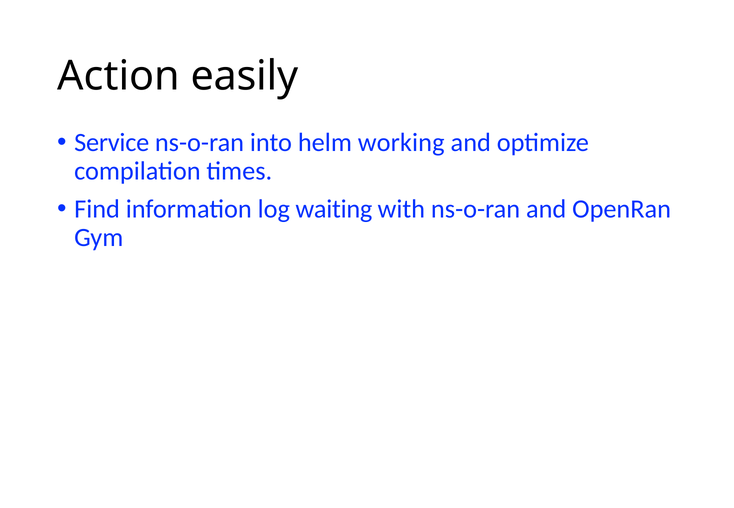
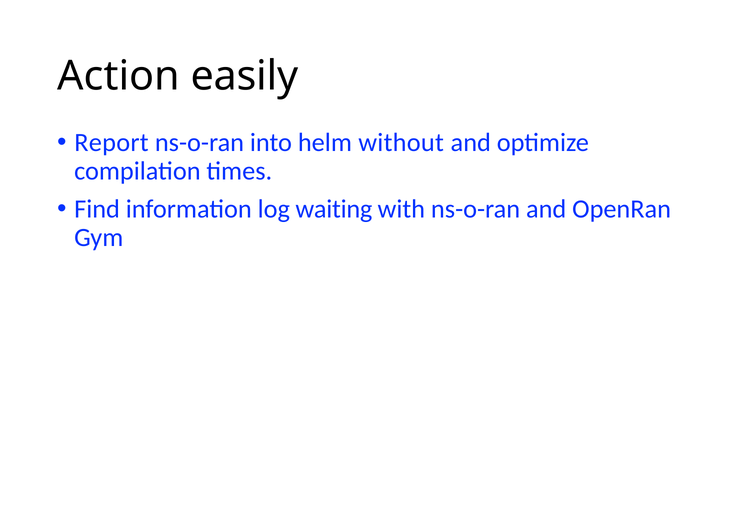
Service: Service -> Report
working: working -> without
